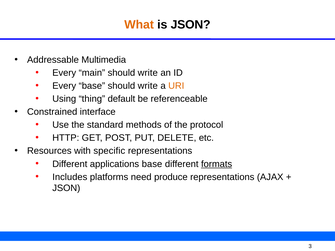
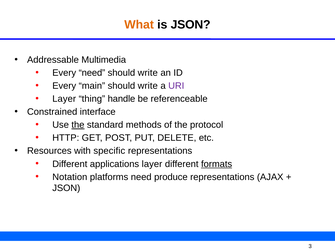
Every main: main -> need
Every base: base -> main
URI colour: orange -> purple
Using at (64, 99): Using -> Layer
default: default -> handle
the at (78, 125) underline: none -> present
applications base: base -> layer
Includes: Includes -> Notation
